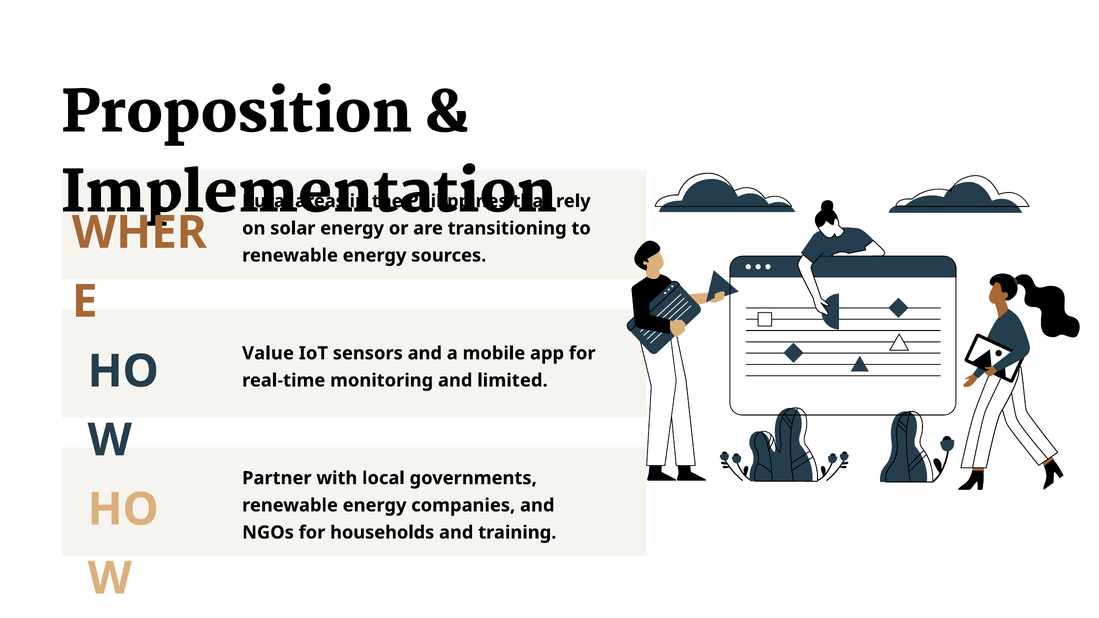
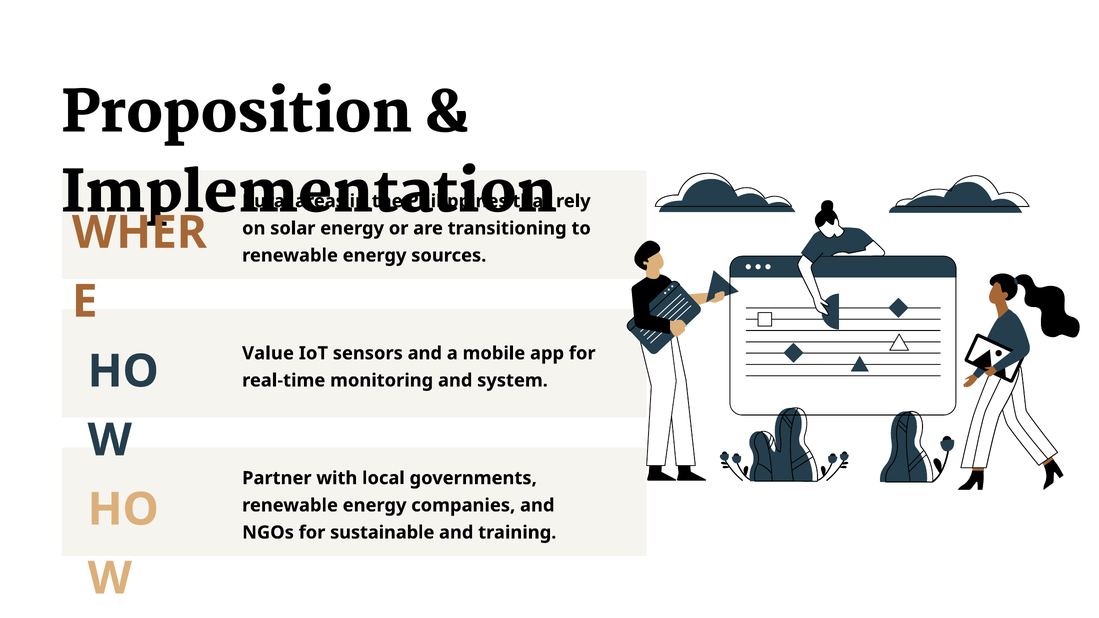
limited: limited -> system
households: households -> sustainable
